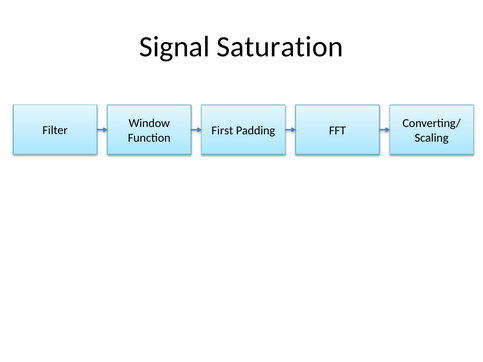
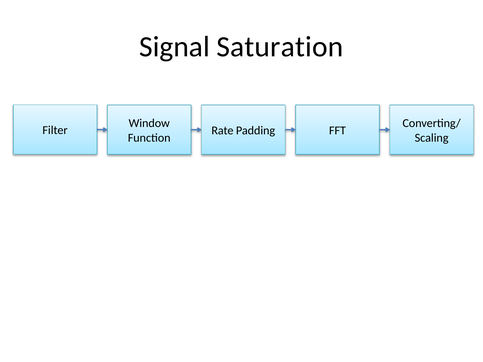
First: First -> Rate
